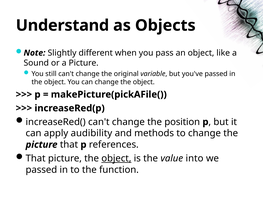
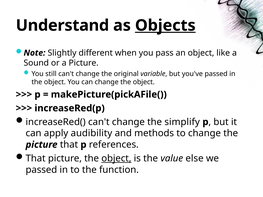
Objects underline: none -> present
position: position -> simplify
into: into -> else
